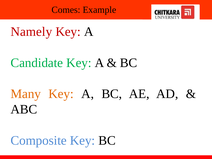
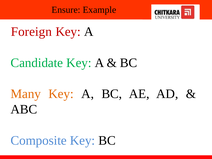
Comes: Comes -> Ensure
Namely: Namely -> Foreign
